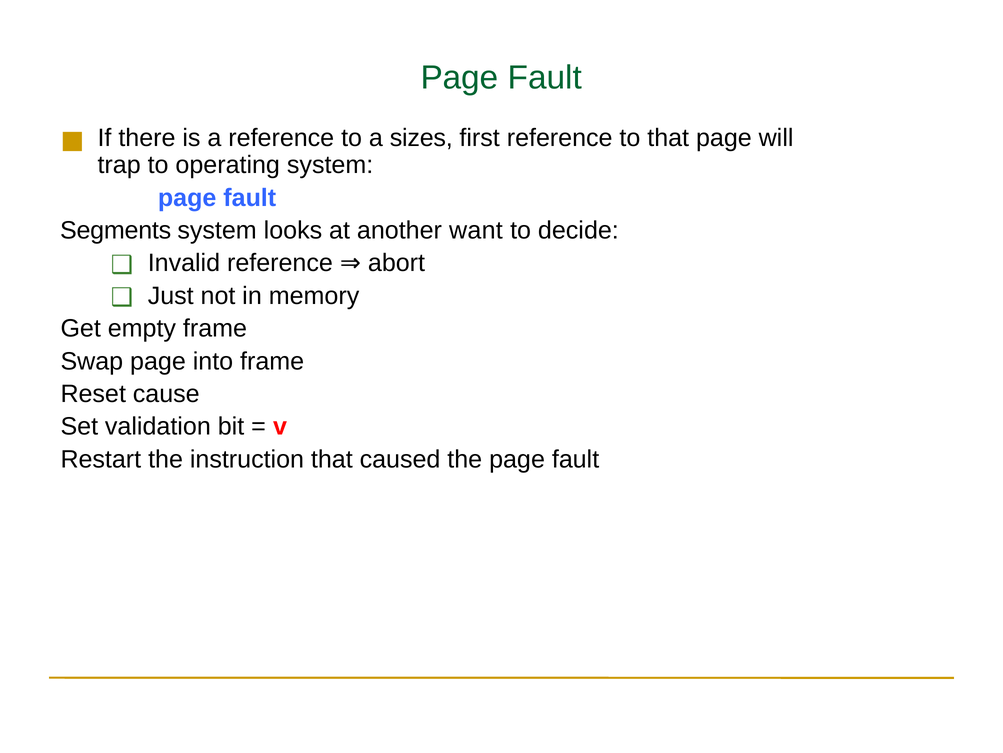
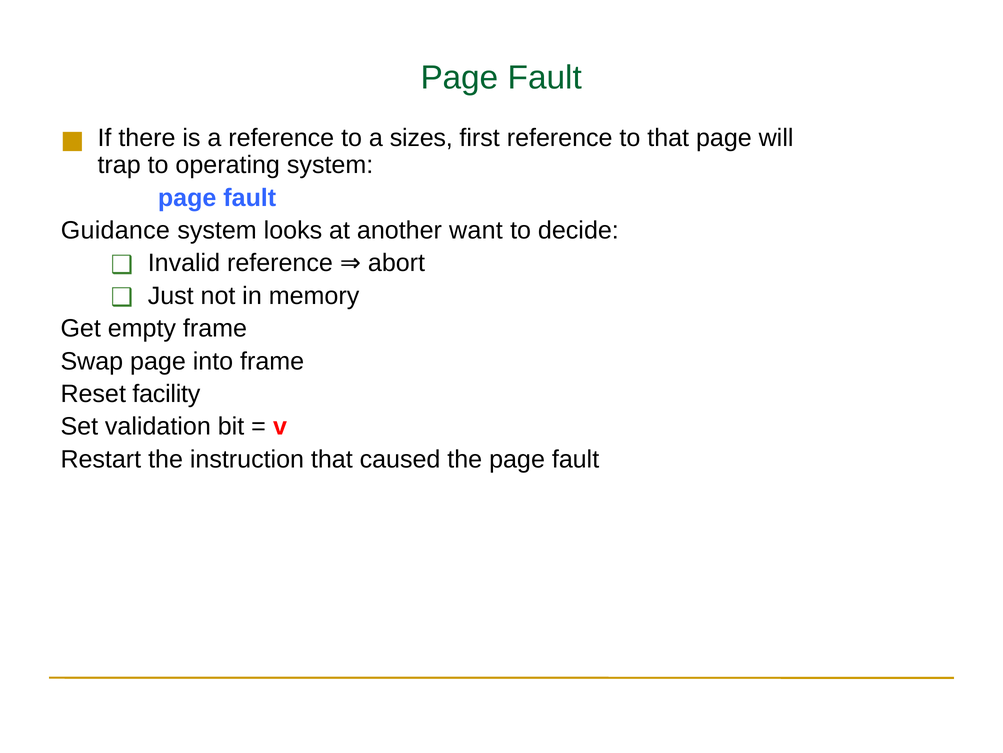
Segments: Segments -> Guidance
cause: cause -> facility
